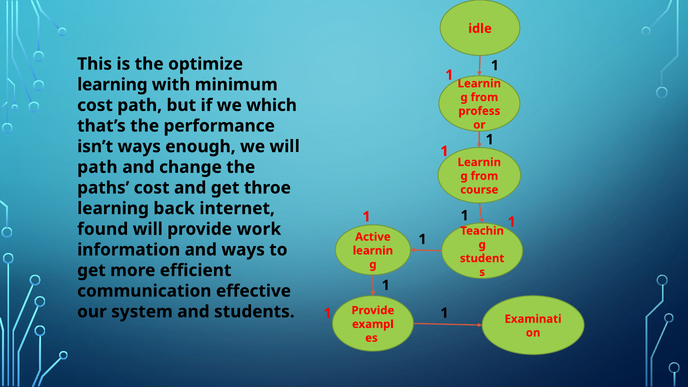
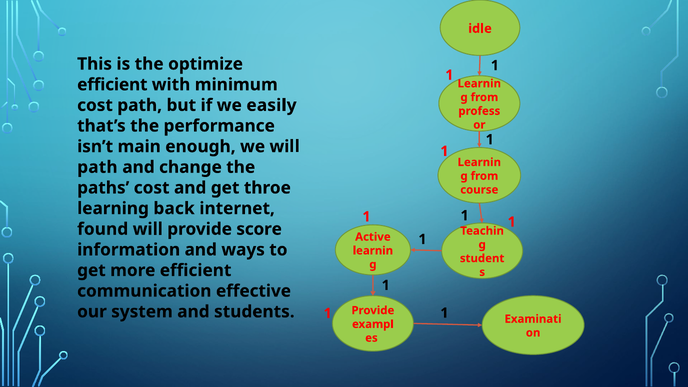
learning at (112, 85): learning -> efficient
which: which -> easily
isn’t ways: ways -> main
work: work -> score
